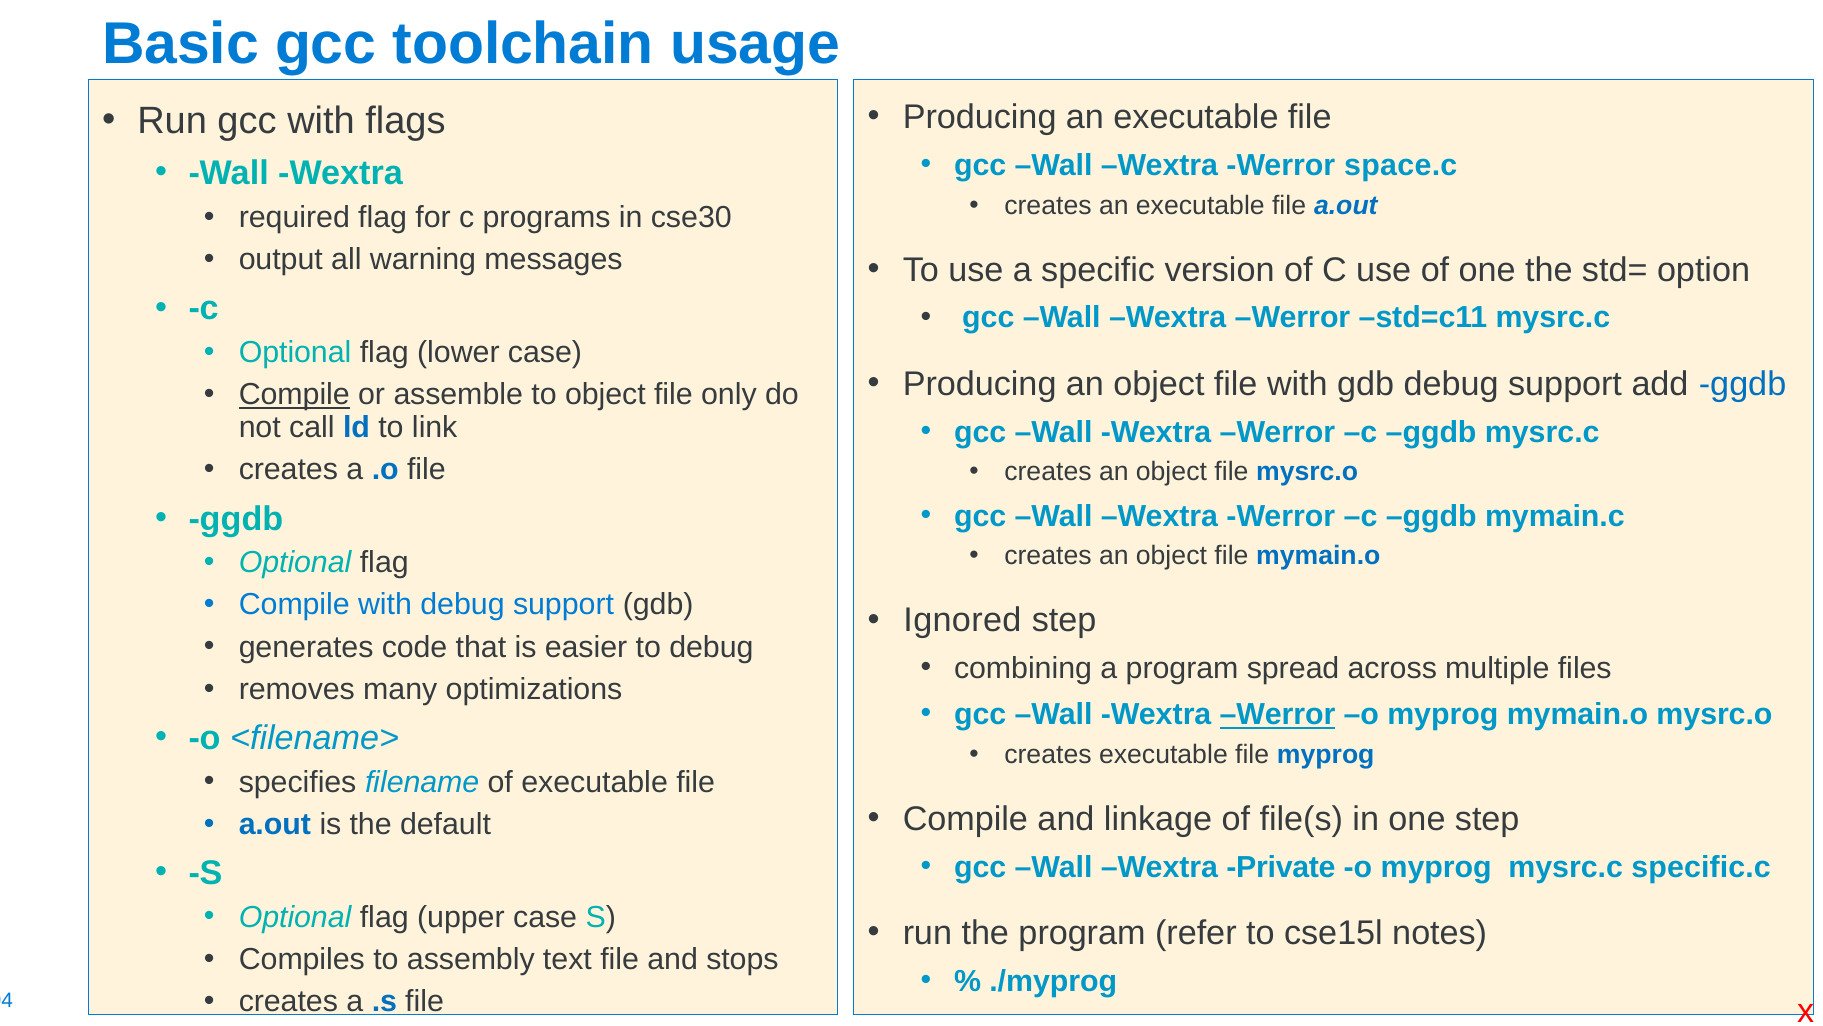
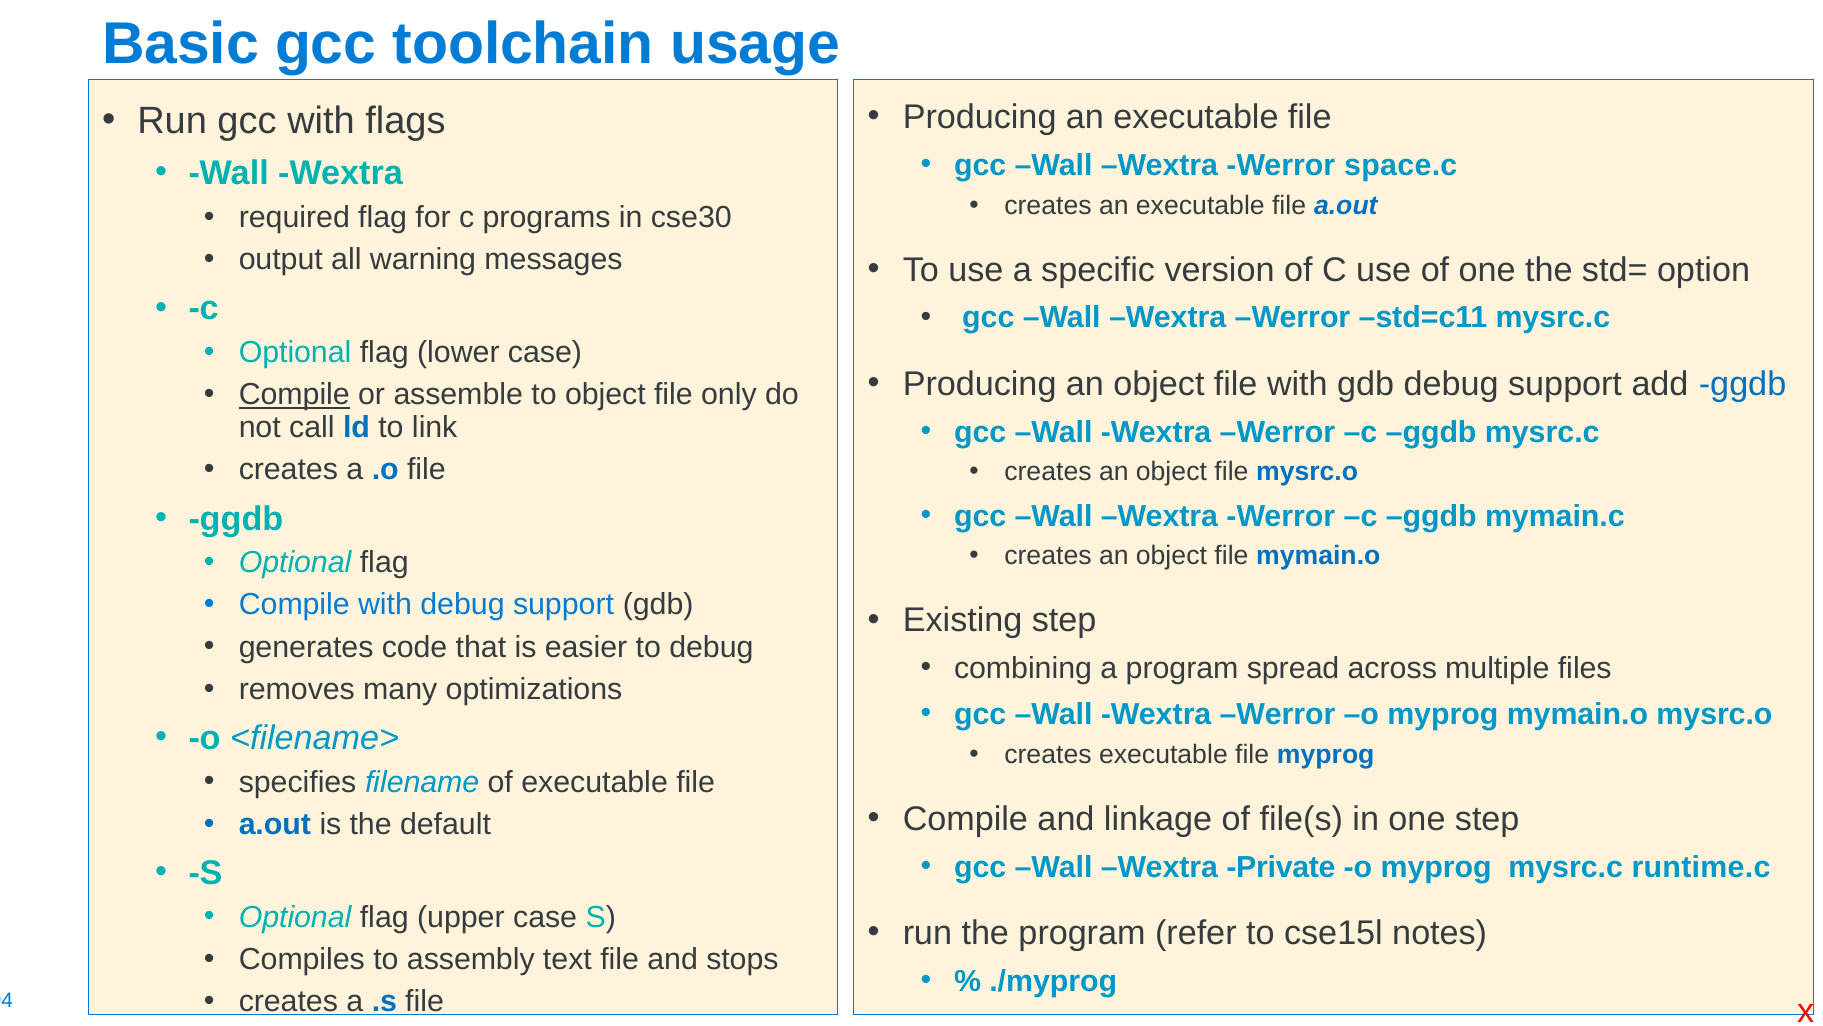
Ignored: Ignored -> Existing
Werror at (1277, 714) underline: present -> none
specific.c: specific.c -> runtime.c
